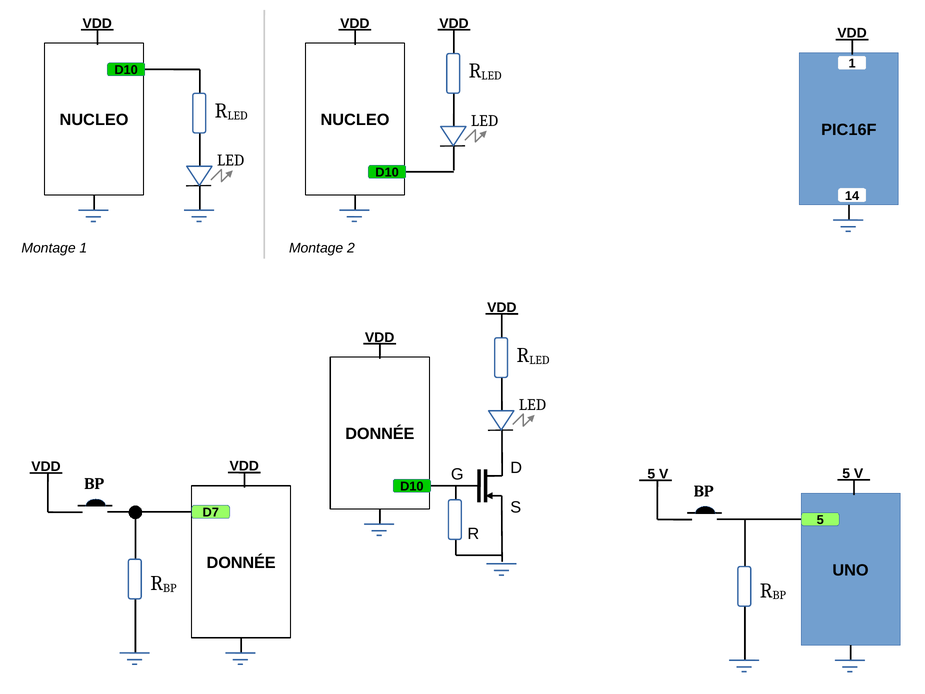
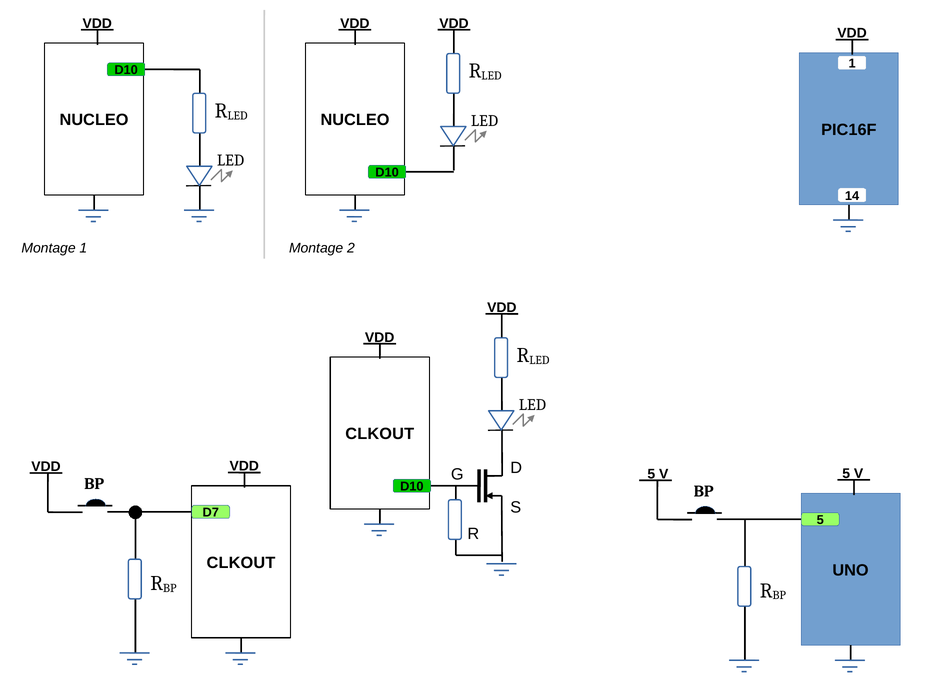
DONNÉE at (380, 434): DONNÉE -> CLKOUT
DONNÉE at (241, 563): DONNÉE -> CLKOUT
